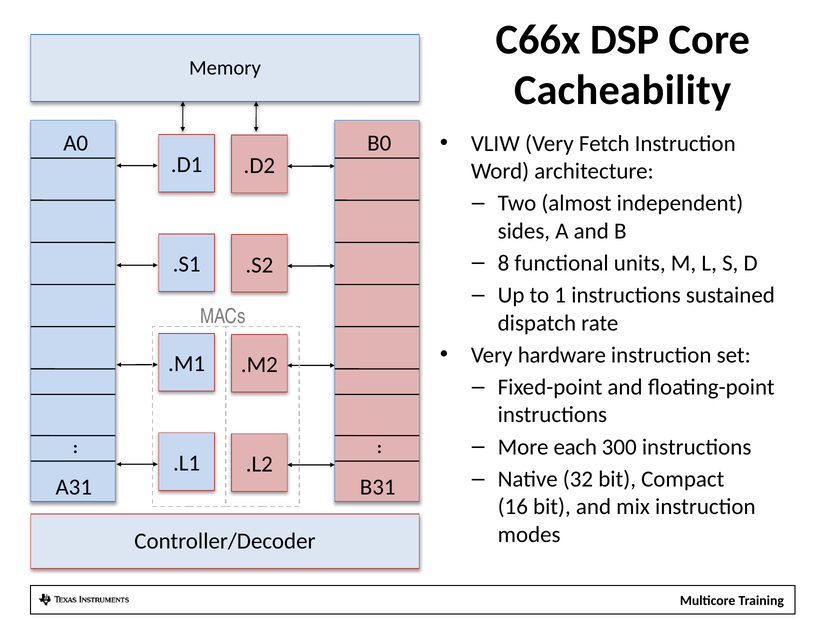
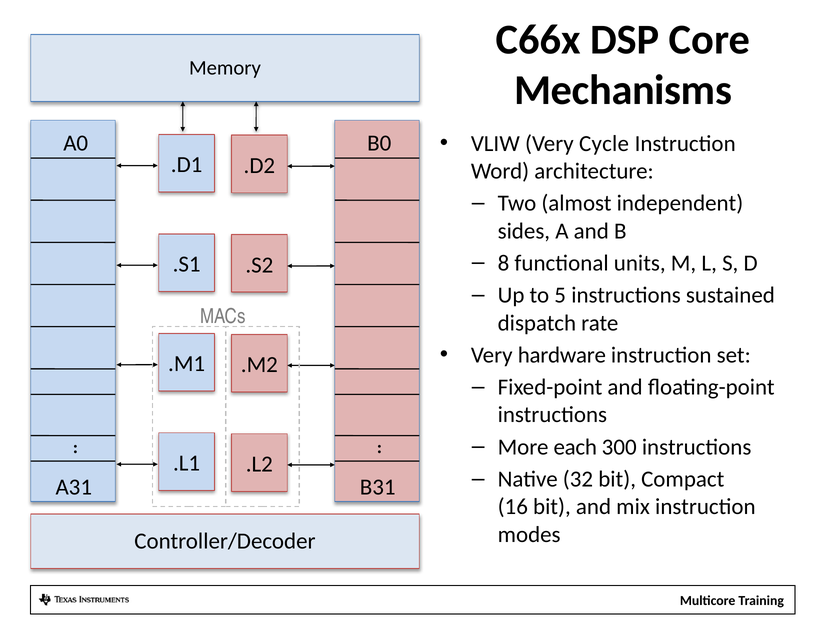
Cacheability: Cacheability -> Mechanisms
Fetch: Fetch -> Cycle
1: 1 -> 5
